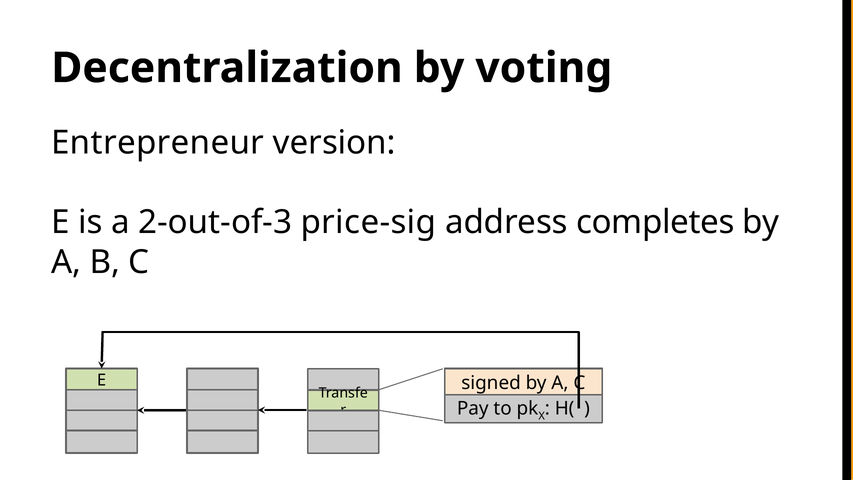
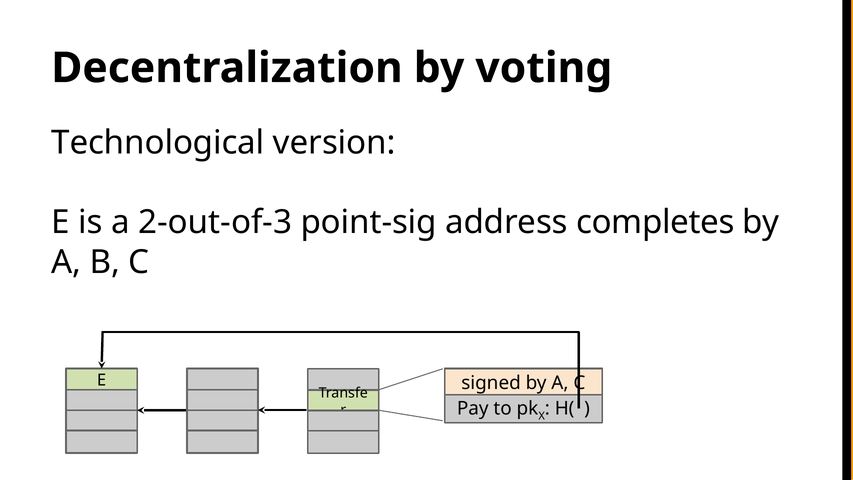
Entrepreneur: Entrepreneur -> Technological
price-sig: price-sig -> point-sig
